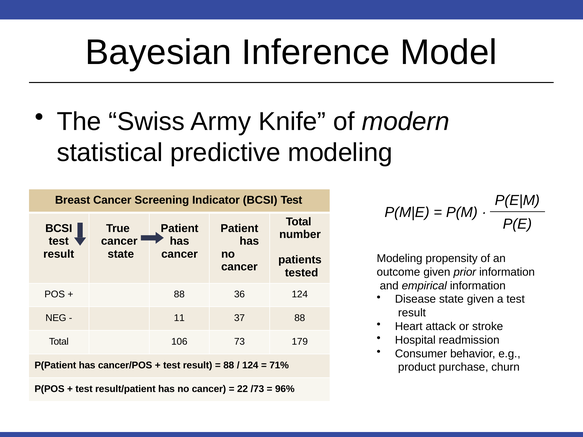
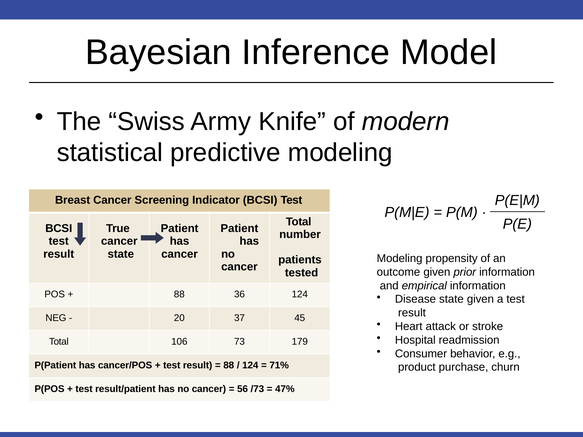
11: 11 -> 20
37 88: 88 -> 45
22: 22 -> 56
96%: 96% -> 47%
